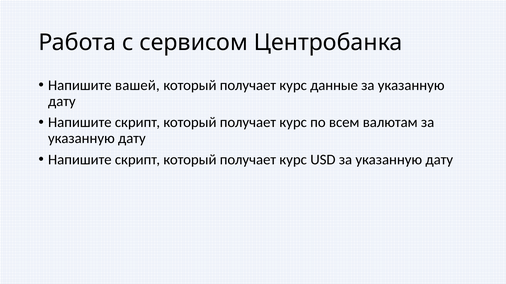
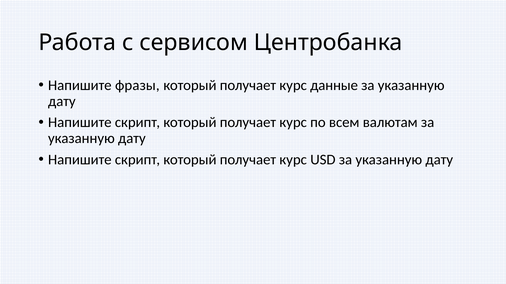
вашей: вашей -> фразы
